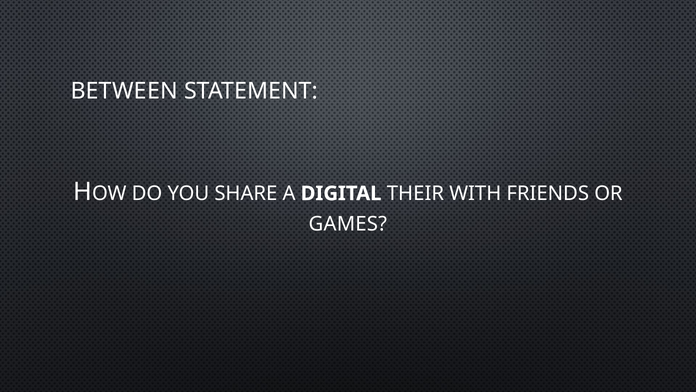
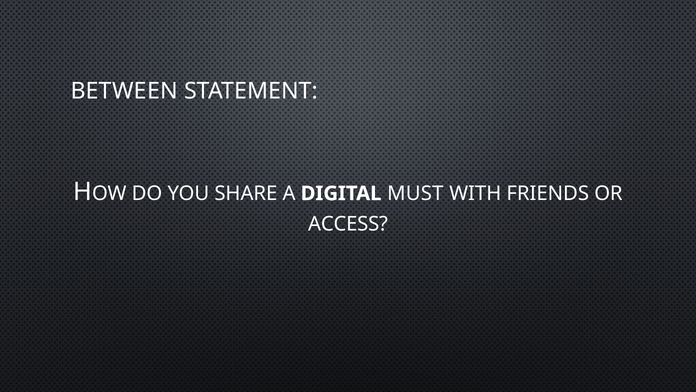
THEIR: THEIR -> MUST
GAMES: GAMES -> ACCESS
